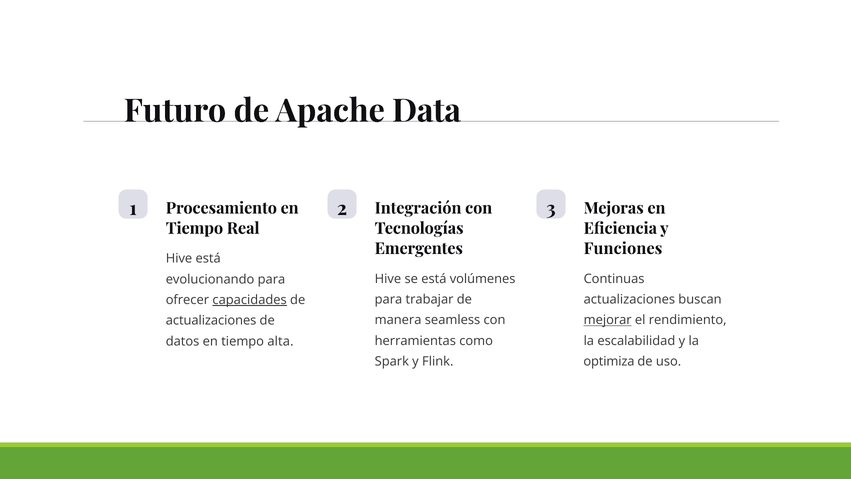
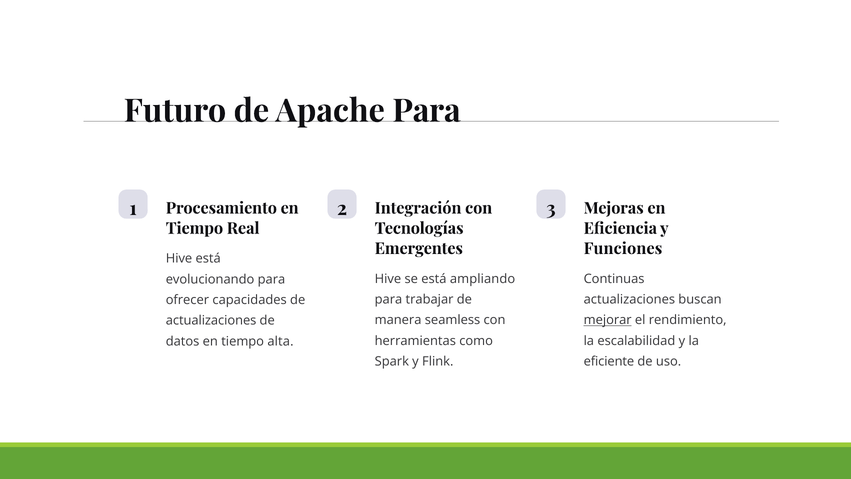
Apache Data: Data -> Para
volúmenes: volúmenes -> ampliando
capacidades underline: present -> none
optimiza: optimiza -> eficiente
